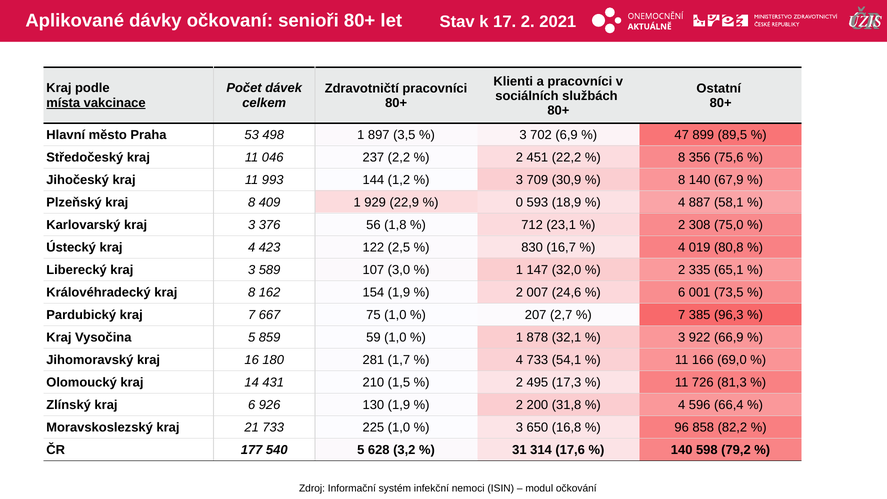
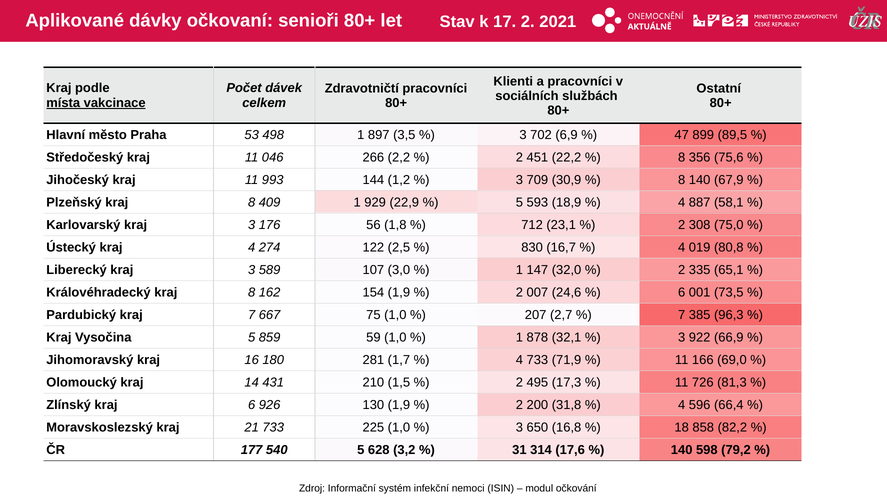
237: 237 -> 266
0 at (519, 203): 0 -> 5
376: 376 -> 176
423: 423 -> 274
54,1: 54,1 -> 71,9
96: 96 -> 18
